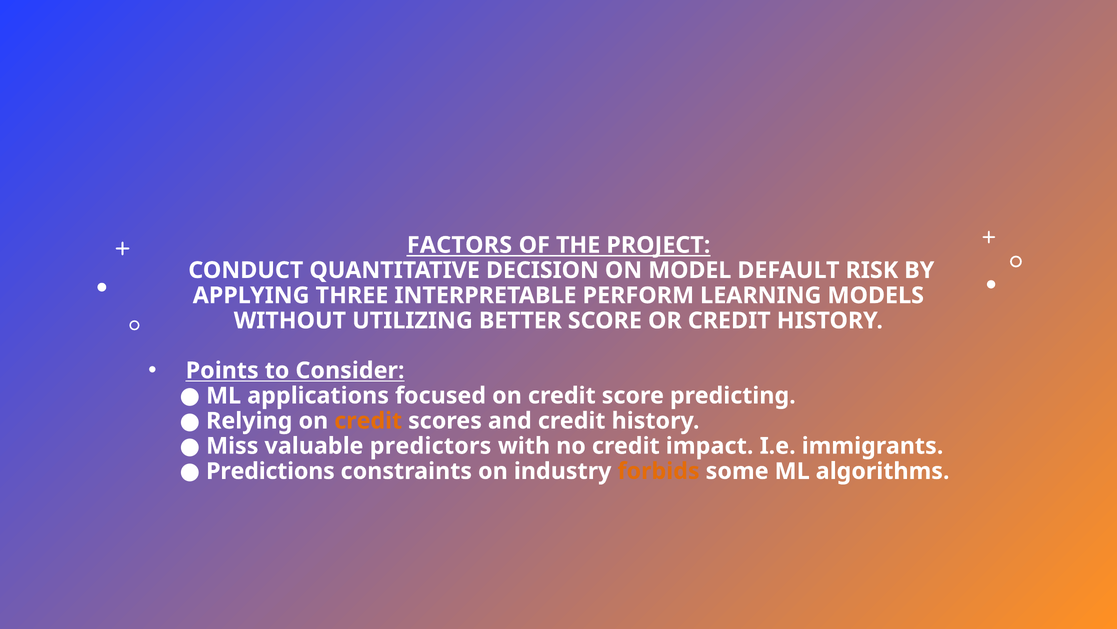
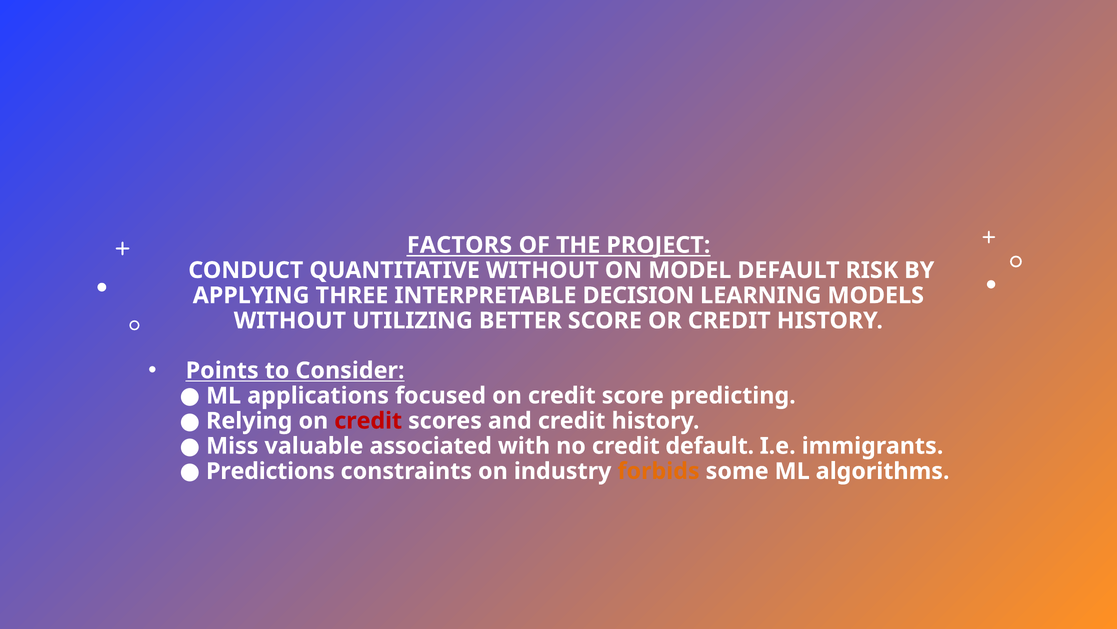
QUANTITATIVE DECISION: DECISION -> WITHOUT
PERFORM: PERFORM -> DECISION
credit at (368, 420) colour: orange -> red
predictors: predictors -> associated
credit impact: impact -> default
